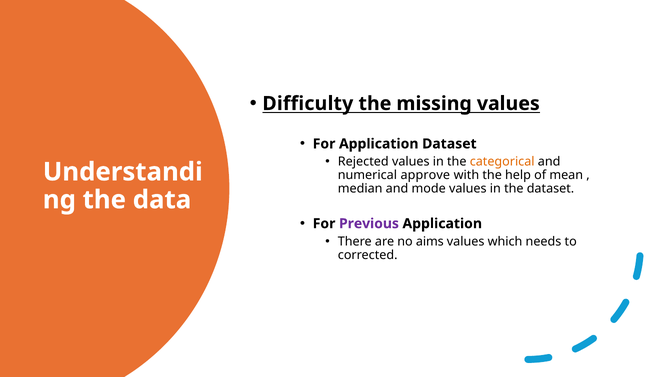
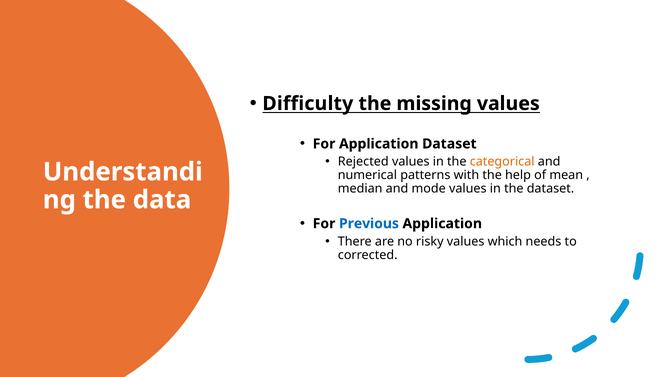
approve: approve -> patterns
Previous colour: purple -> blue
aims: aims -> risky
